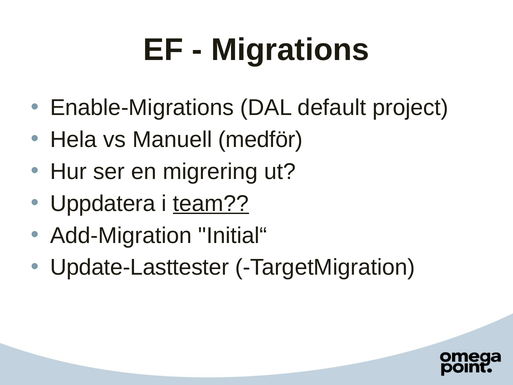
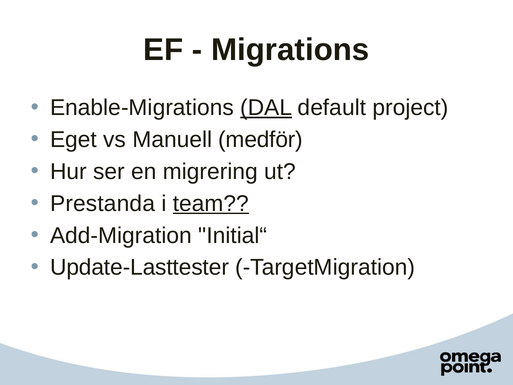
DAL underline: none -> present
Hela: Hela -> Eget
Uppdatera: Uppdatera -> Prestanda
